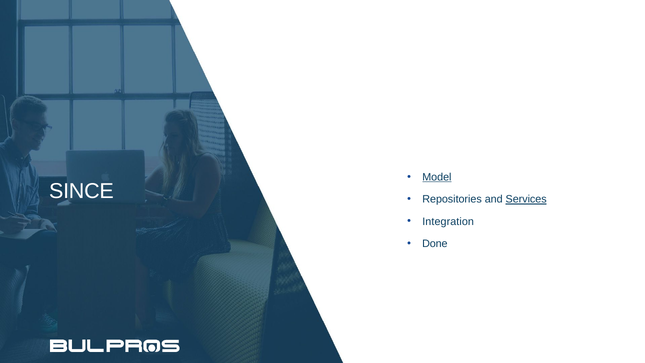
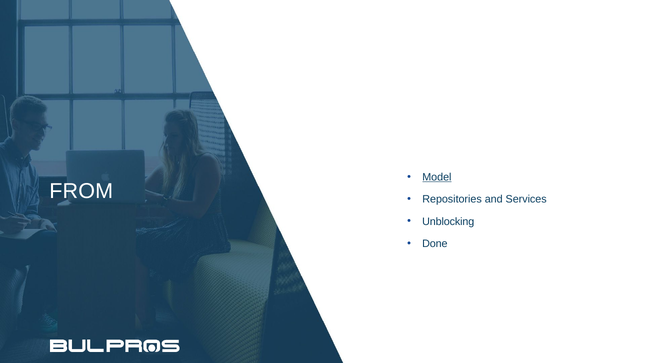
SINCE: SINCE -> FROM
Services underline: present -> none
Integration: Integration -> Unblocking
